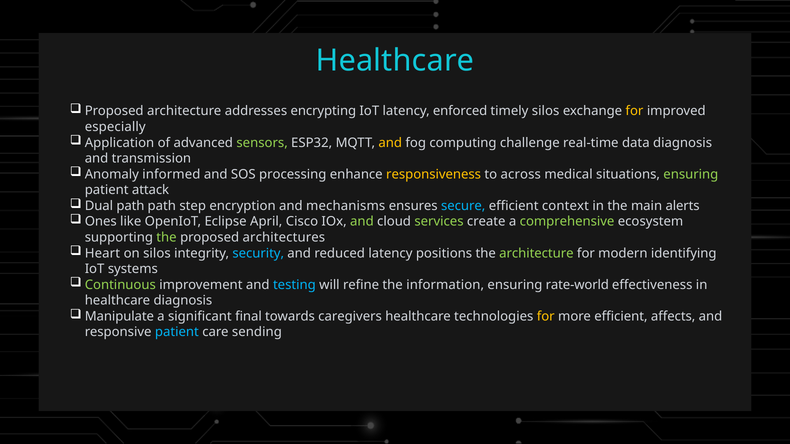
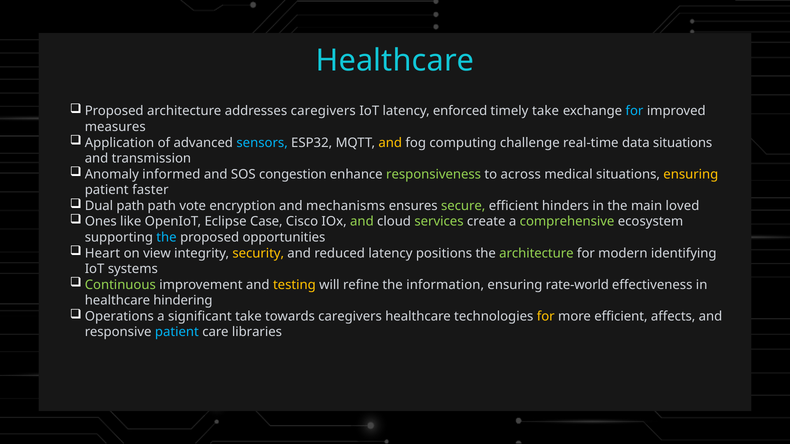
addresses encrypting: encrypting -> caregivers
timely silos: silos -> take
for at (634, 111) colour: yellow -> light blue
especially: especially -> measures
sensors colour: light green -> light blue
data diagnosis: diagnosis -> situations
processing: processing -> congestion
responsiveness colour: yellow -> light green
ensuring at (691, 174) colour: light green -> yellow
attack: attack -> faster
step: step -> vote
secure colour: light blue -> light green
context: context -> hinders
alerts: alerts -> loved
April: April -> Case
the at (167, 238) colour: light green -> light blue
architectures: architectures -> opportunities
on silos: silos -> view
security colour: light blue -> yellow
testing colour: light blue -> yellow
healthcare diagnosis: diagnosis -> hindering
Manipulate: Manipulate -> Operations
significant final: final -> take
sending: sending -> libraries
